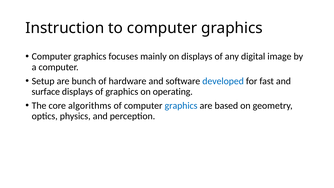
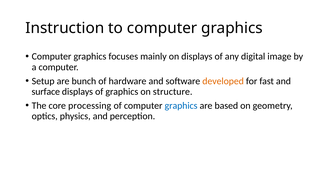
developed colour: blue -> orange
operating: operating -> structure
algorithms: algorithms -> processing
